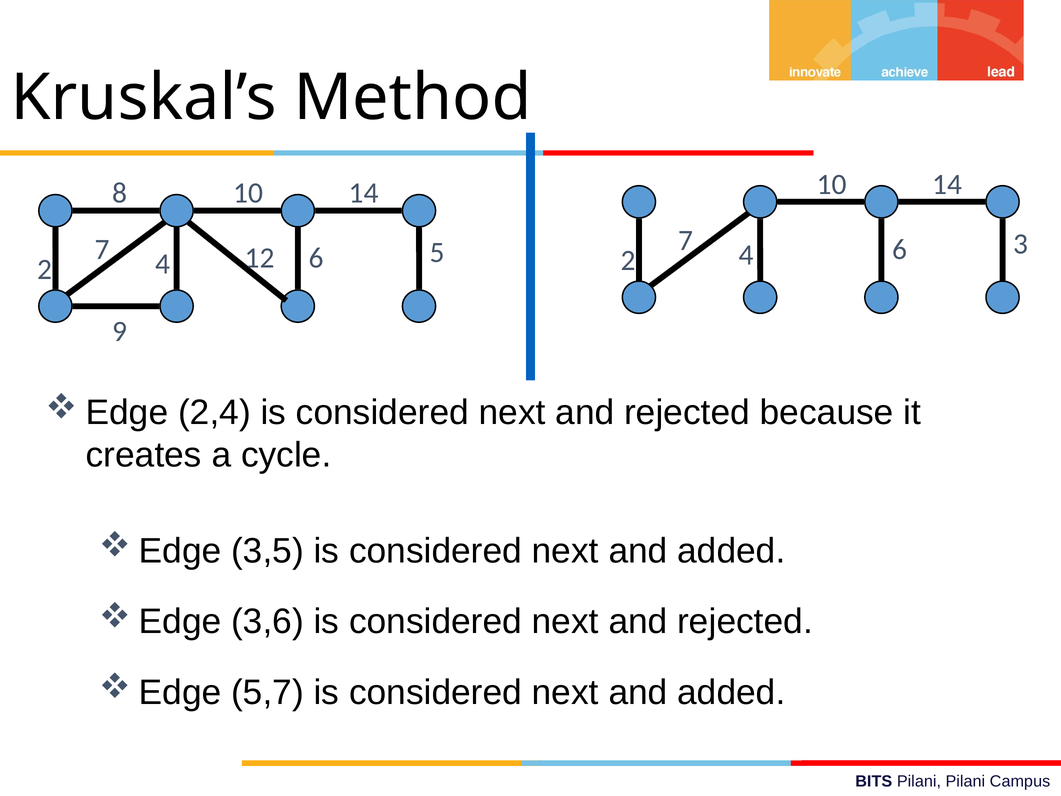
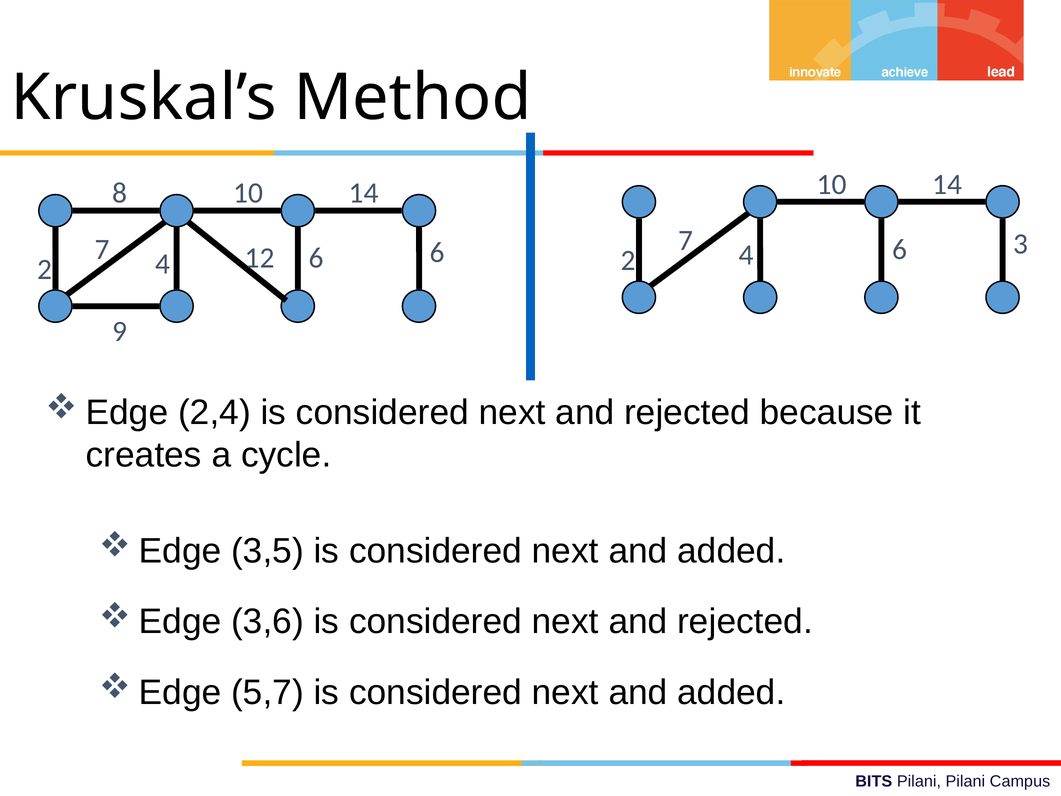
6 5: 5 -> 6
